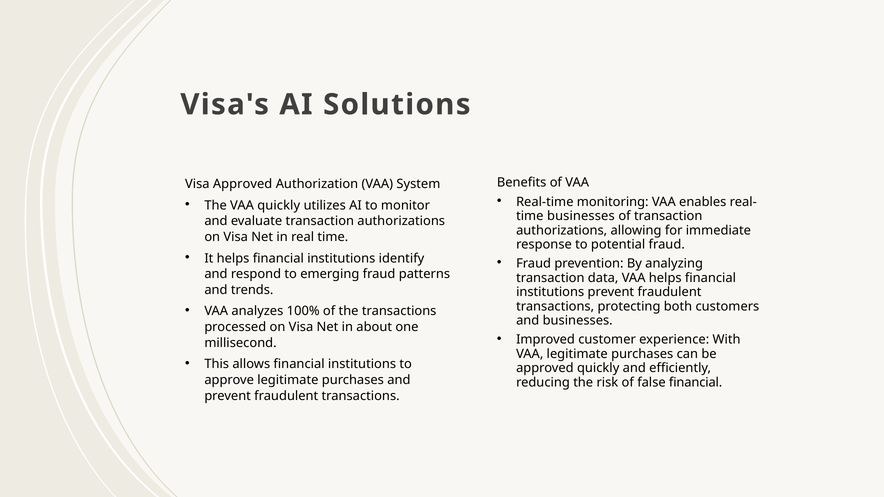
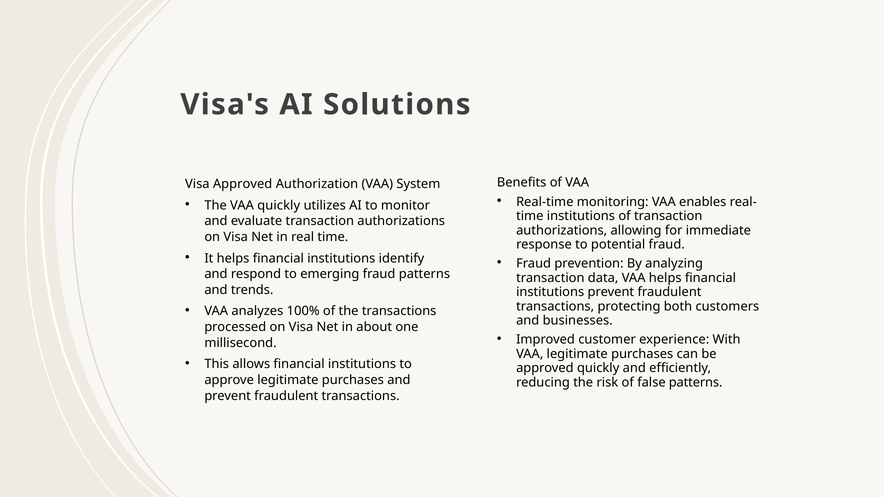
time businesses: businesses -> institutions
false financial: financial -> patterns
